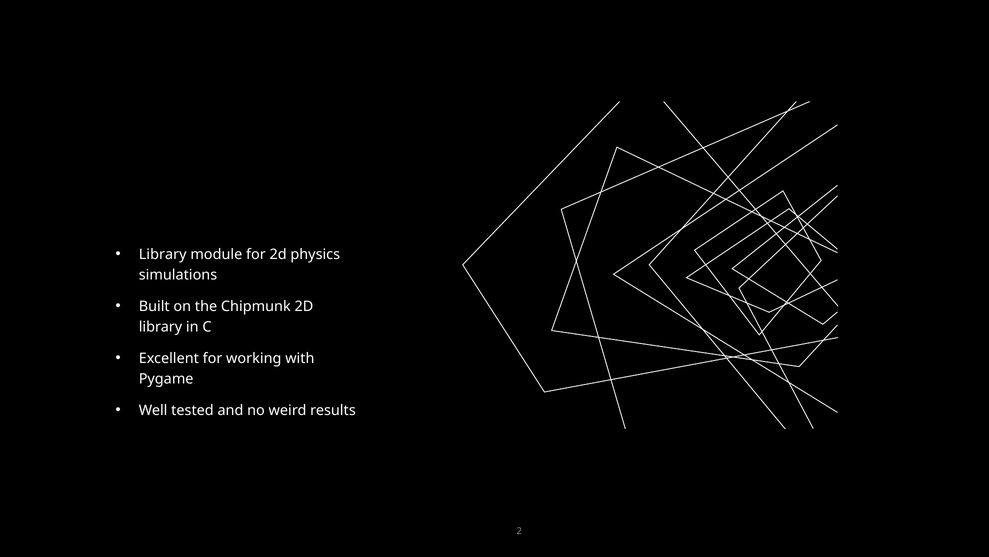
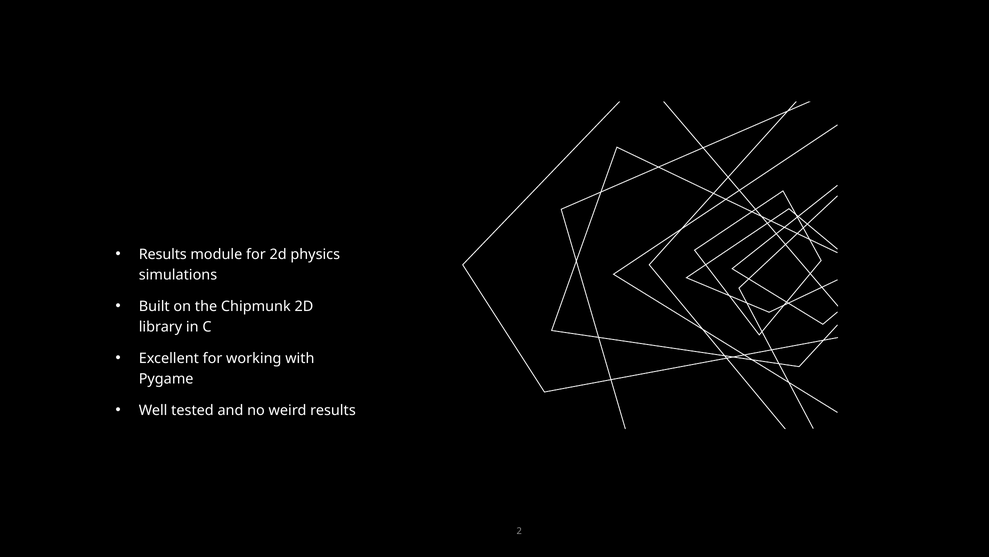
Library at (163, 254): Library -> Results
